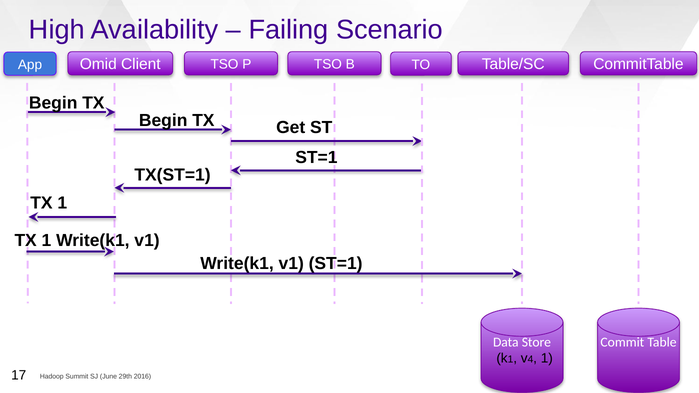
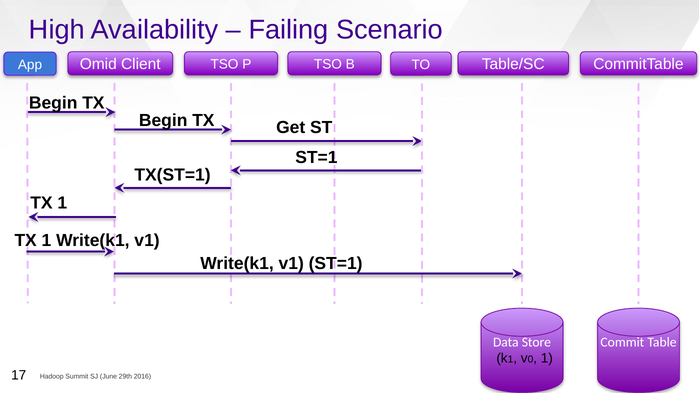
4: 4 -> 0
